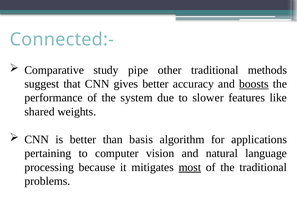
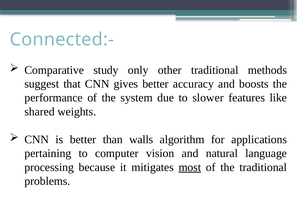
pipe: pipe -> only
boosts underline: present -> none
basis: basis -> walls
